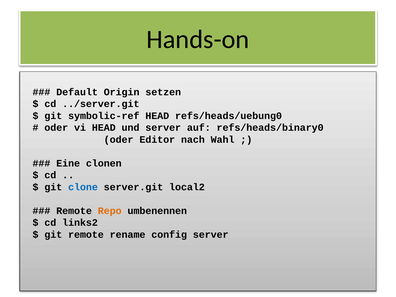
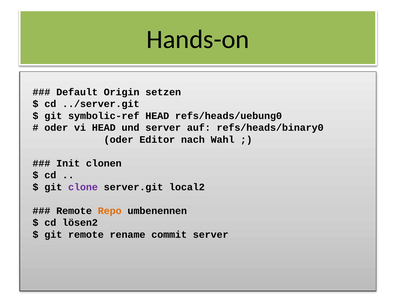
Eine: Eine -> Init
clone colour: blue -> purple
links2: links2 -> lösen2
config: config -> commit
